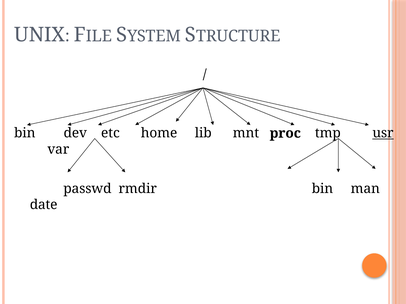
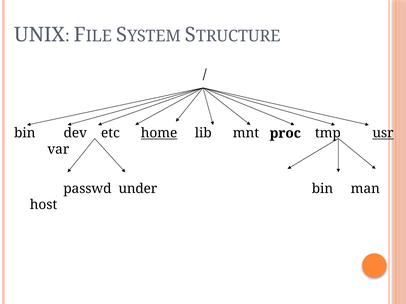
home underline: none -> present
rmdir: rmdir -> under
date: date -> host
